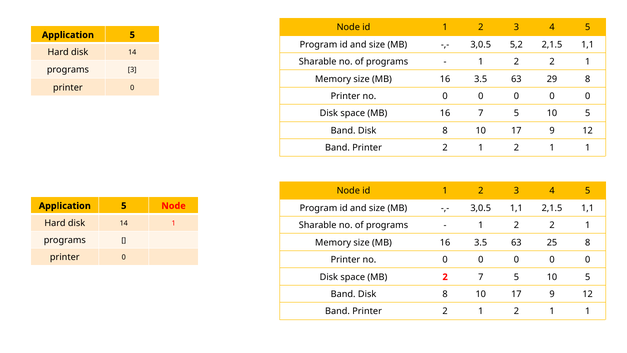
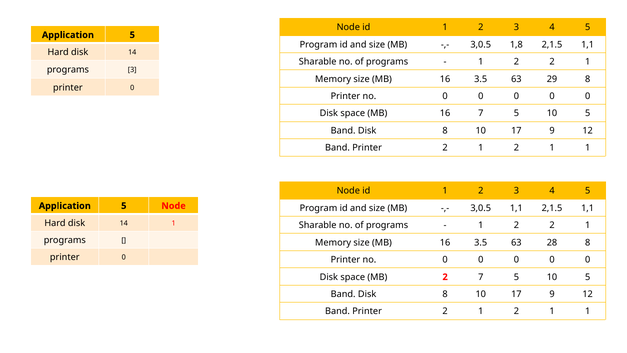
5,2: 5,2 -> 1,8
25: 25 -> 28
